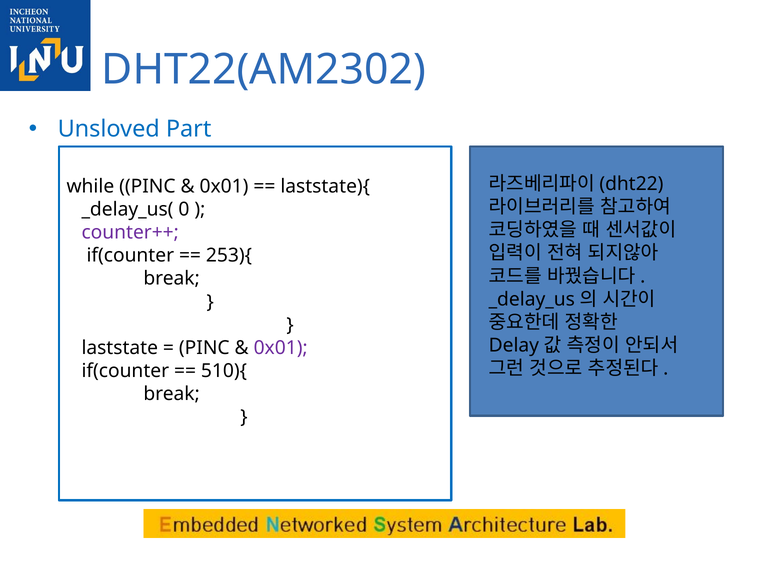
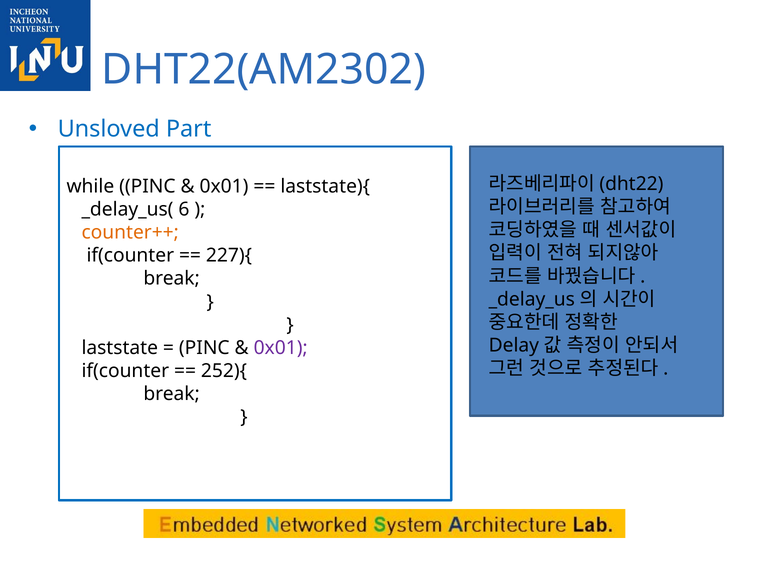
0: 0 -> 6
counter++ colour: purple -> orange
253){: 253){ -> 227){
510){: 510){ -> 252){
